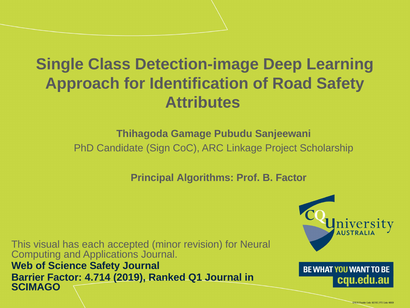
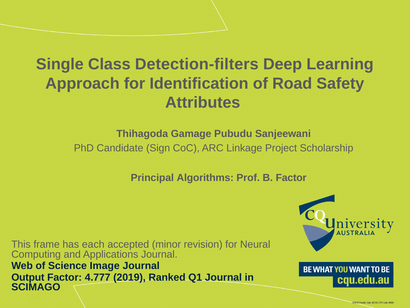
Detection-image: Detection-image -> Detection-filters
visual: visual -> frame
Science Safety: Safety -> Image
Barrier: Barrier -> Output
4.714: 4.714 -> 4.777
